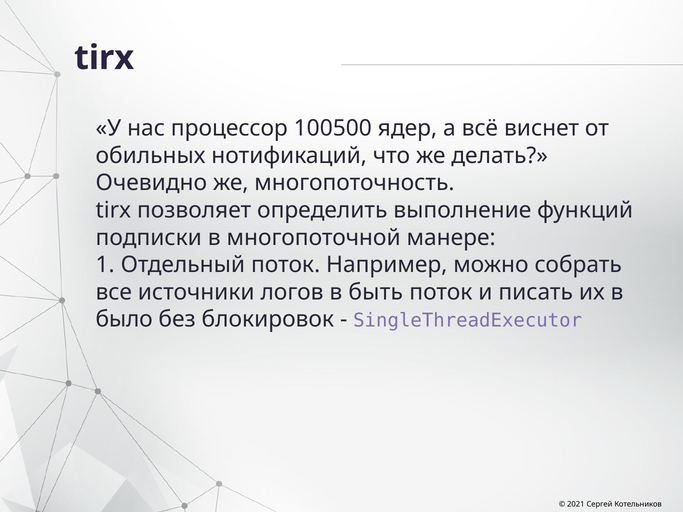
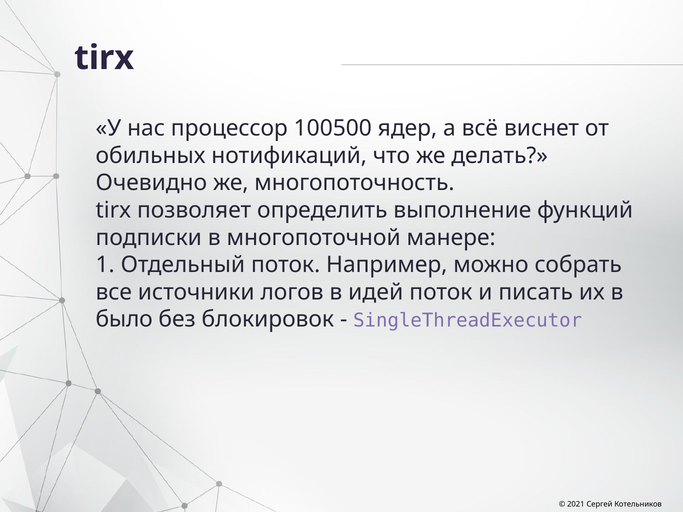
быть: быть -> идей
